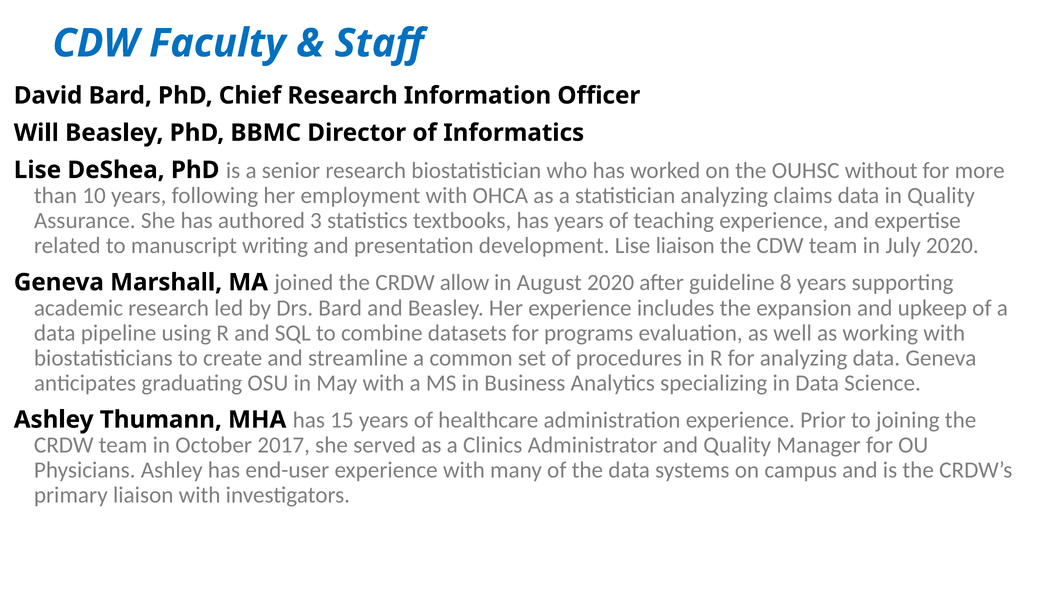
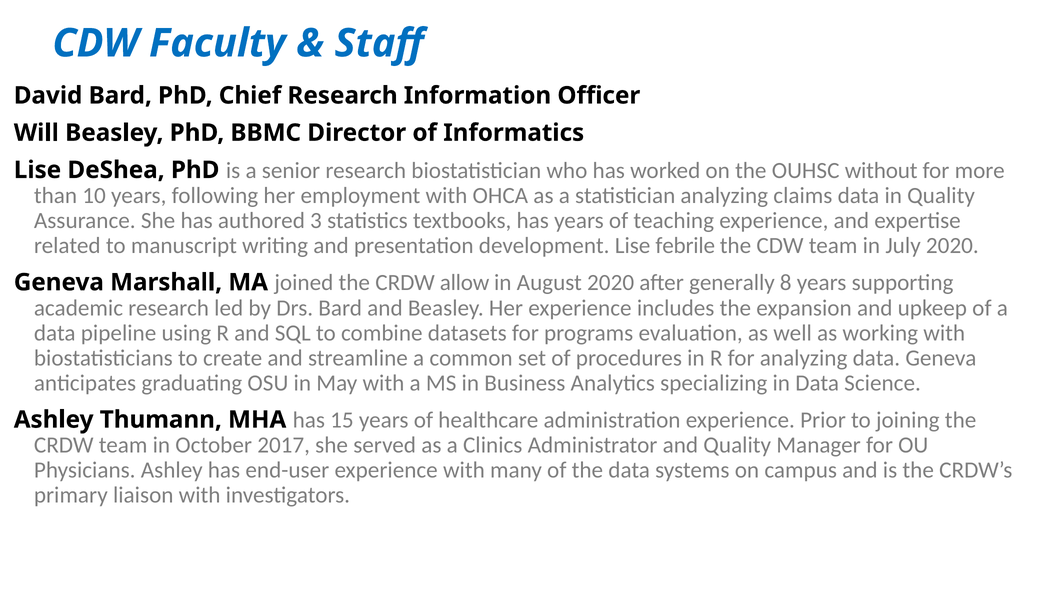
Lise liaison: liaison -> febrile
guideline: guideline -> generally
